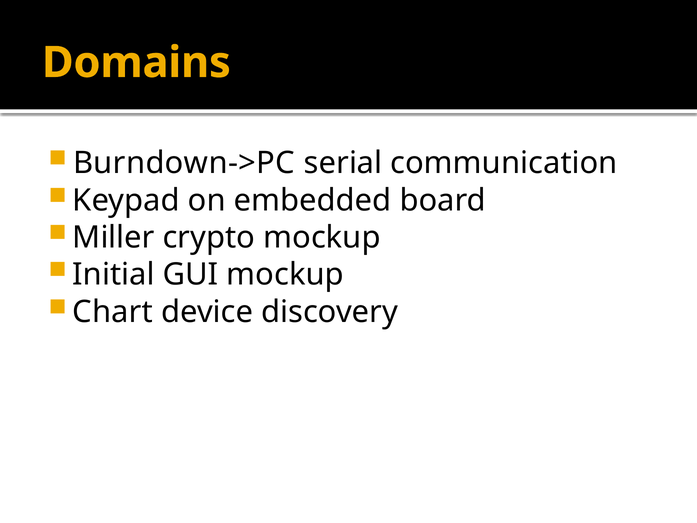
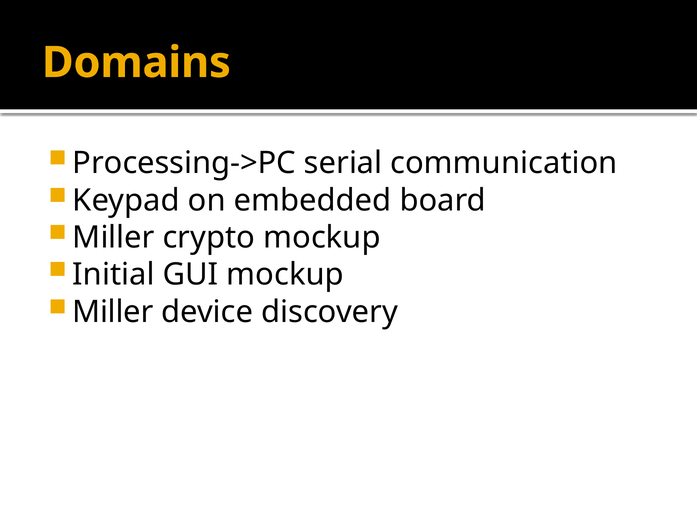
Burndown->PC: Burndown->PC -> Processing->PC
Chart at (113, 312): Chart -> Miller
